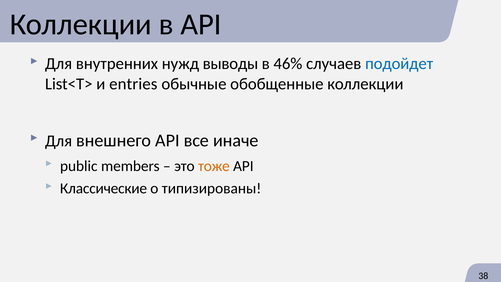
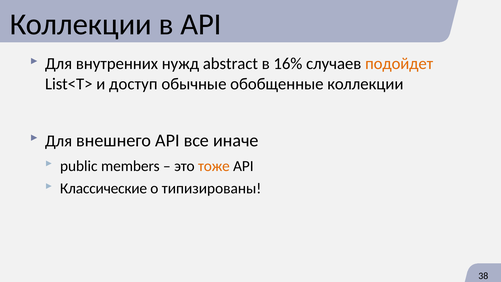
выводы: выводы -> abstract
46%: 46% -> 16%
подойдет colour: blue -> orange
entries: entries -> доступ
